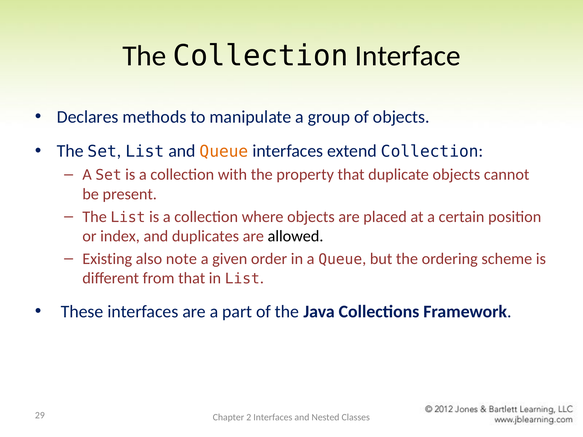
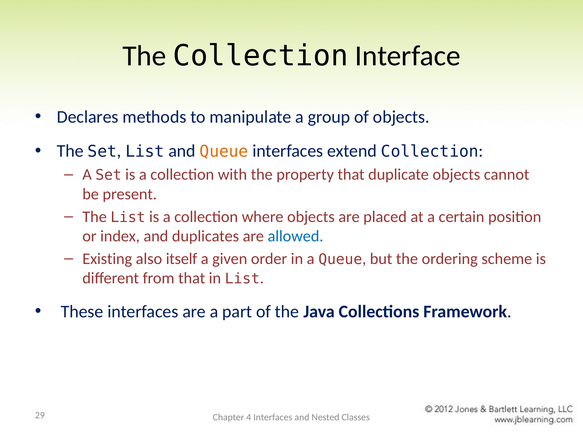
allowed colour: black -> blue
note: note -> itself
2: 2 -> 4
